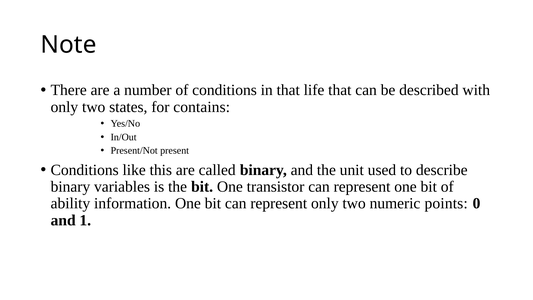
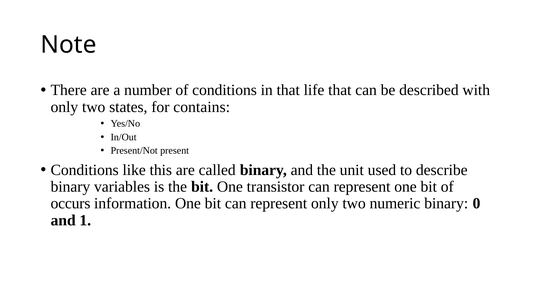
ability: ability -> occurs
numeric points: points -> binary
